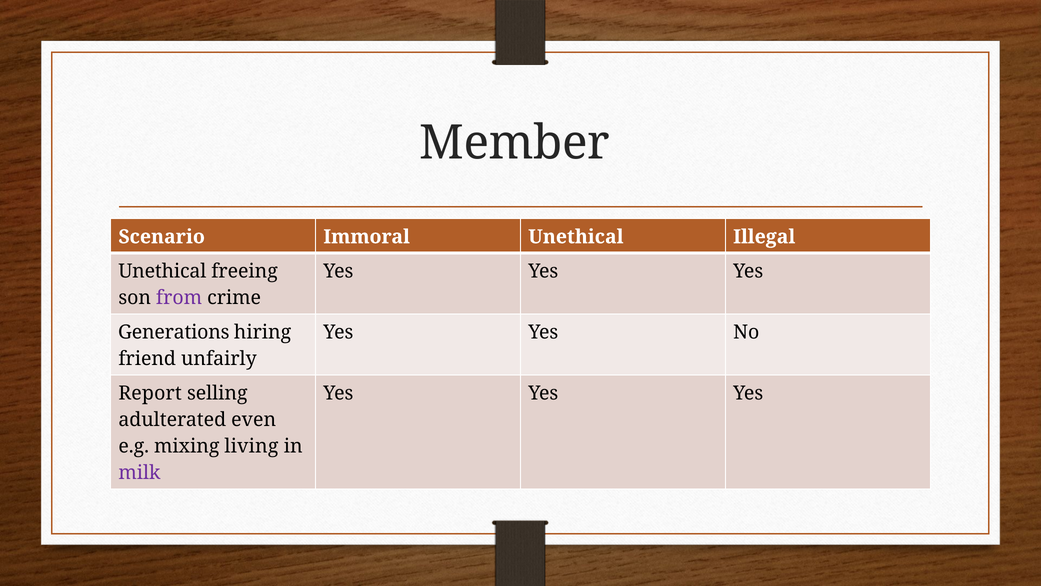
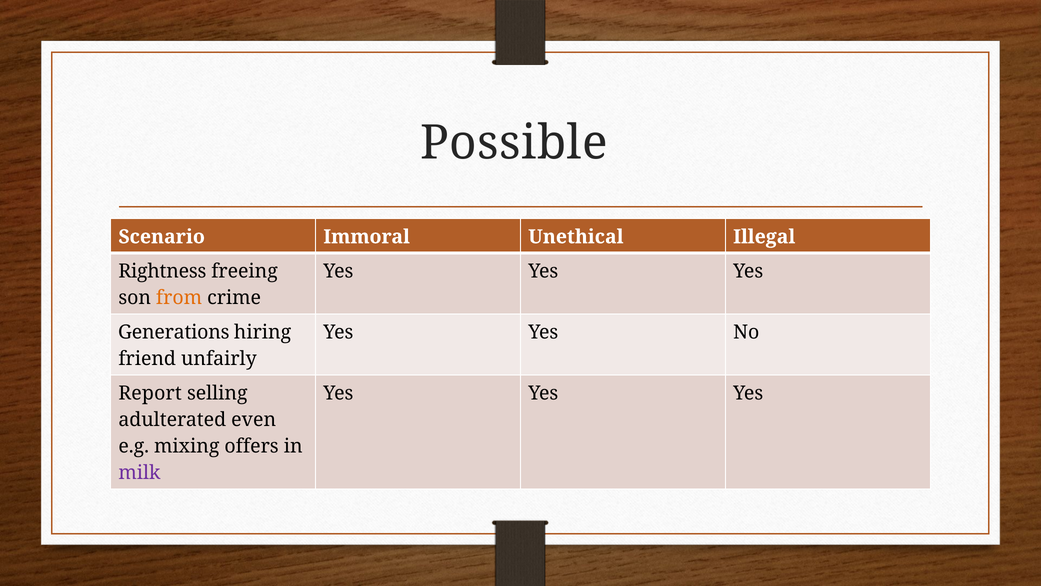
Member: Member -> Possible
Unethical at (162, 271): Unethical -> Rightness
from colour: purple -> orange
living: living -> offers
